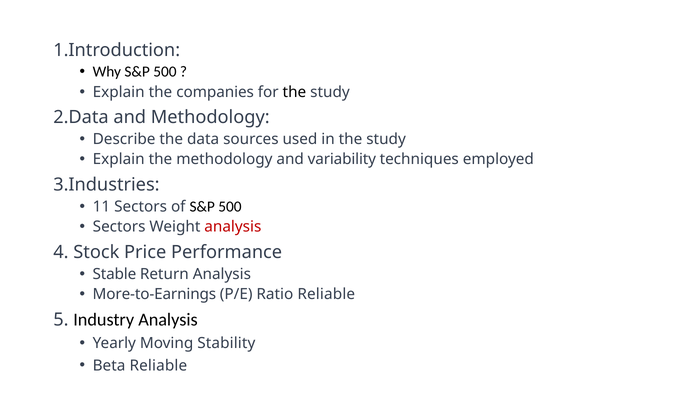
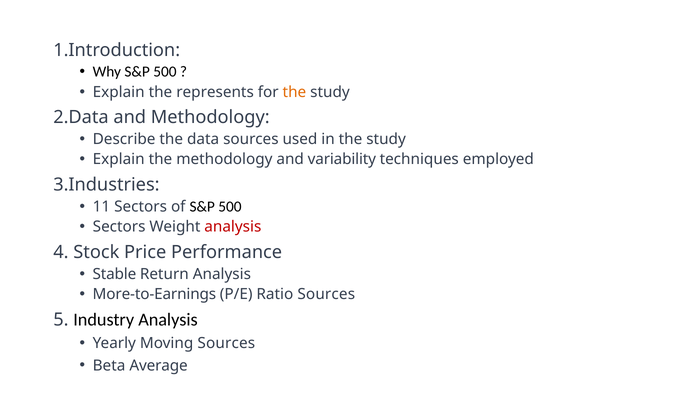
companies: companies -> represents
the at (294, 92) colour: black -> orange
Ratio Reliable: Reliable -> Sources
Moving Stability: Stability -> Sources
Beta Reliable: Reliable -> Average
